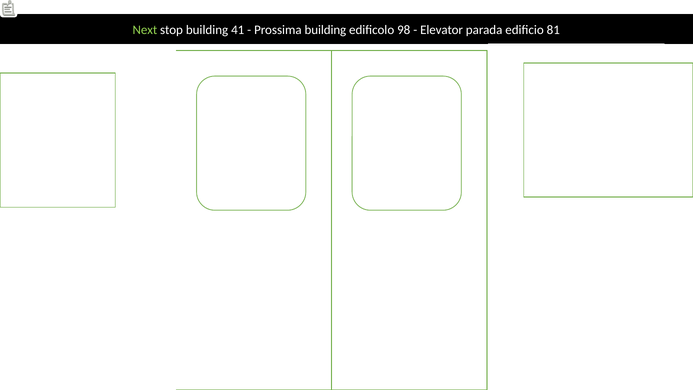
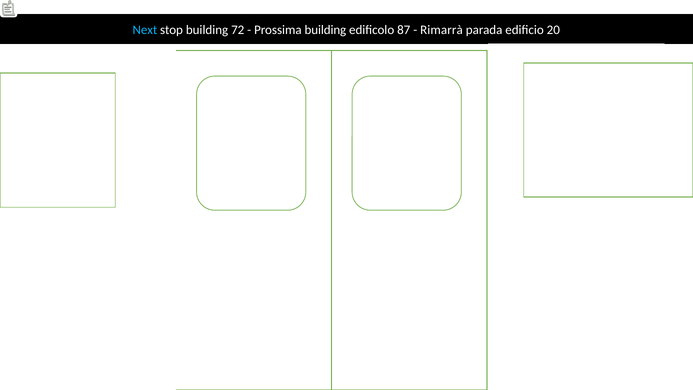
Next colour: light green -> light blue
41: 41 -> 72
98: 98 -> 87
Elevator: Elevator -> Rimarrà
81: 81 -> 20
